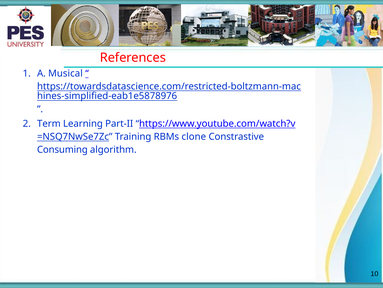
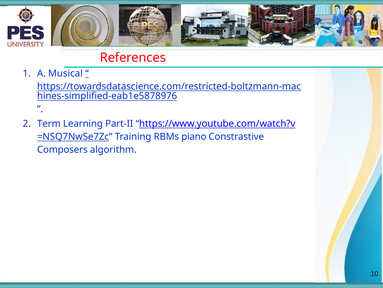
clone: clone -> piano
Consuming: Consuming -> Composers
